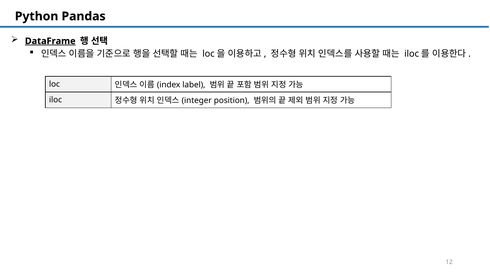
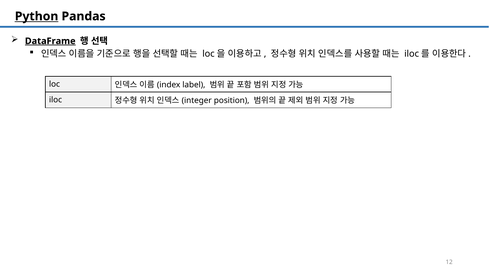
Python underline: none -> present
